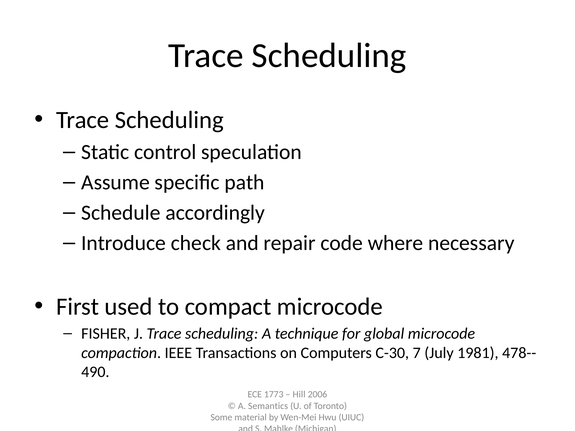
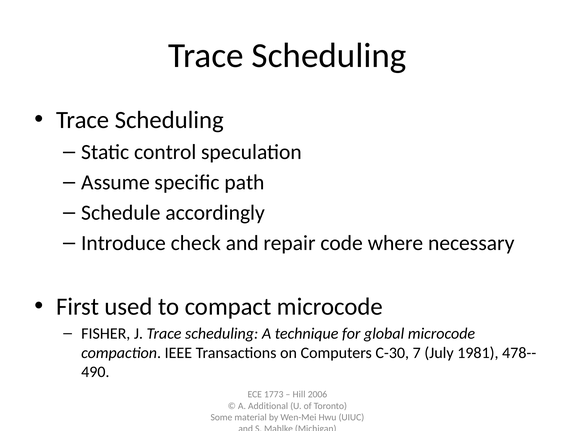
Semantics: Semantics -> Additional
